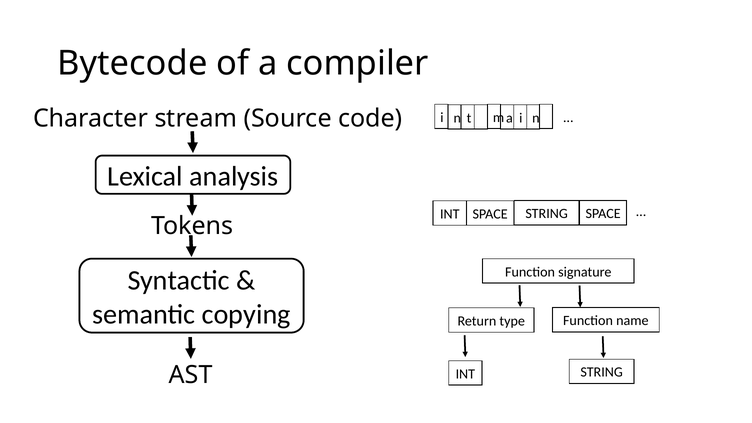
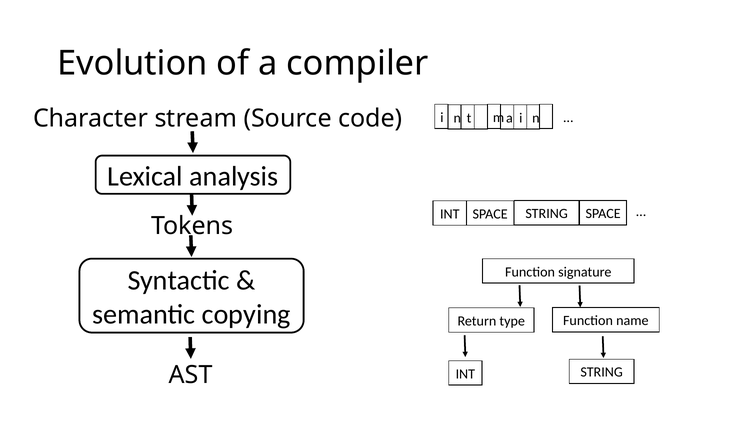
Bytecode: Bytecode -> Evolution
